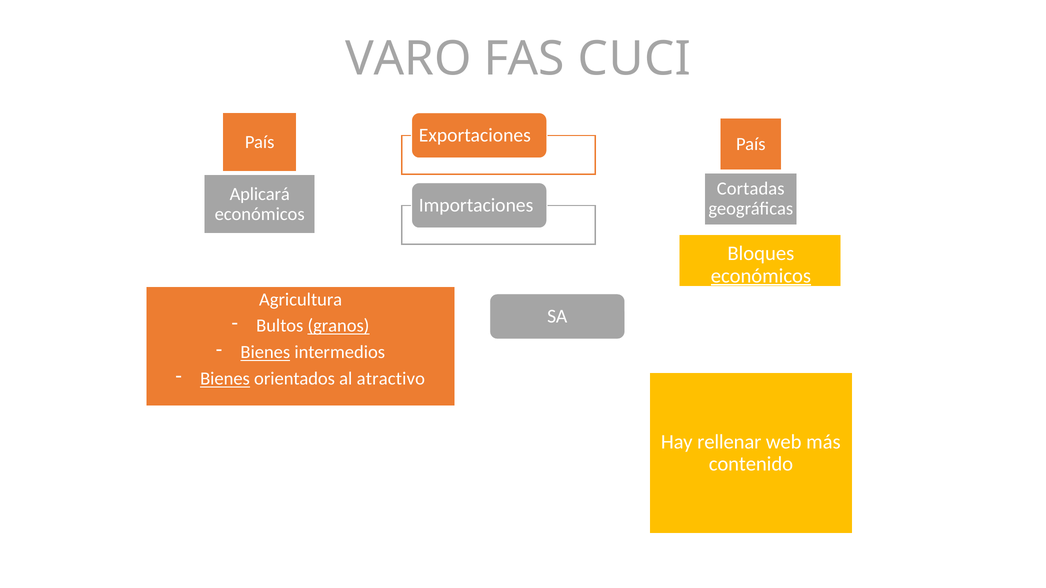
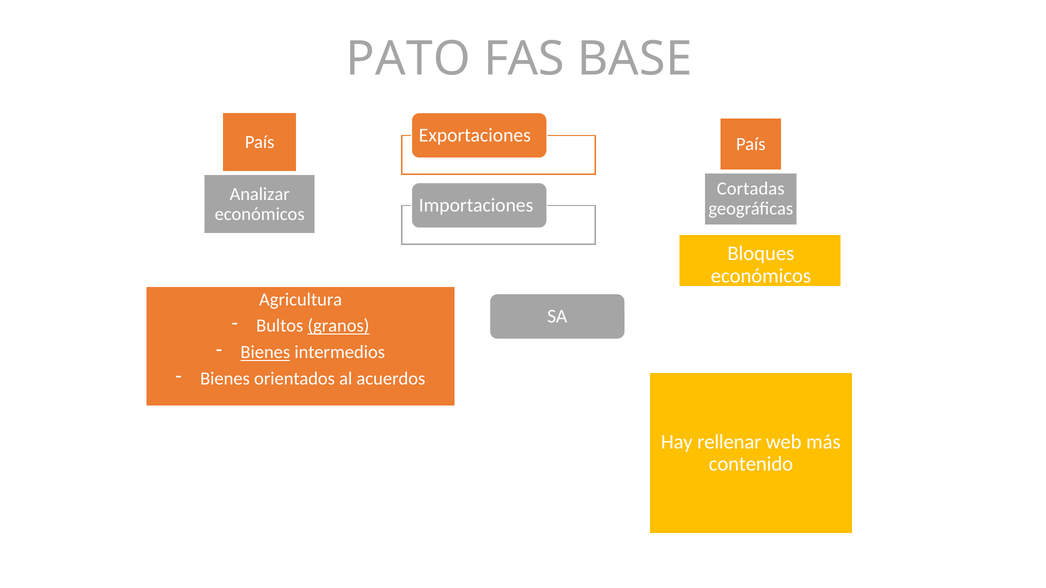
VARO: VARO -> PATO
CUCI: CUCI -> BASE
Aplicará: Aplicará -> Analizar
económicos at (761, 276) underline: present -> none
Bienes at (225, 379) underline: present -> none
atractivo: atractivo -> acuerdos
